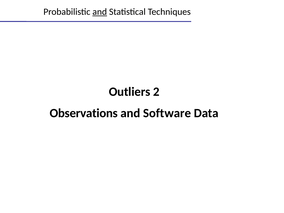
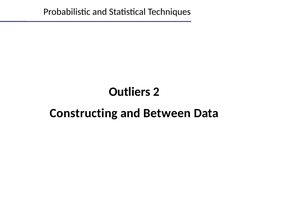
and at (100, 12) underline: present -> none
Observations: Observations -> Constructing
Software: Software -> Between
